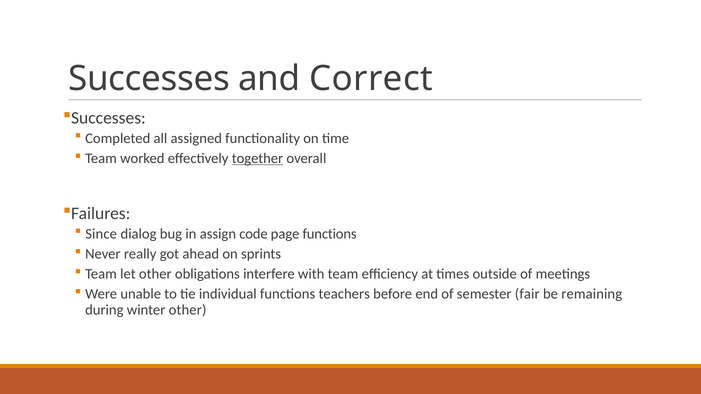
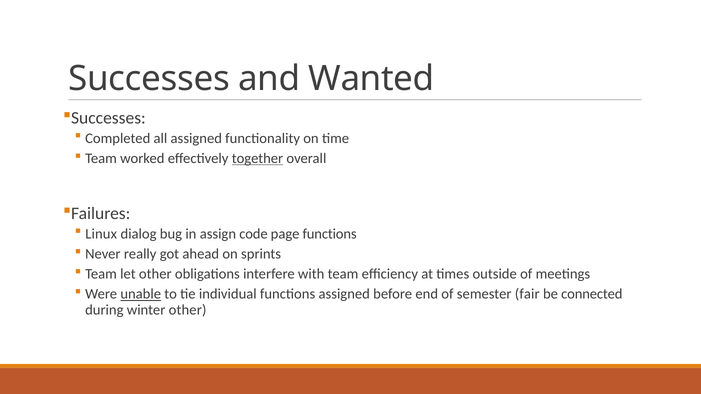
Correct: Correct -> Wanted
Since: Since -> Linux
unable underline: none -> present
functions teachers: teachers -> assigned
remaining: remaining -> connected
